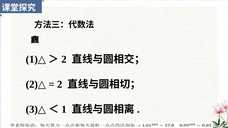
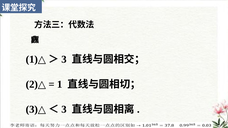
2 at (64, 59): 2 -> 3
2 at (60, 84): 2 -> 1
1 at (64, 110): 1 -> 3
